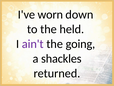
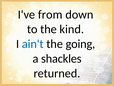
worn: worn -> from
held: held -> kind
ain't colour: purple -> blue
